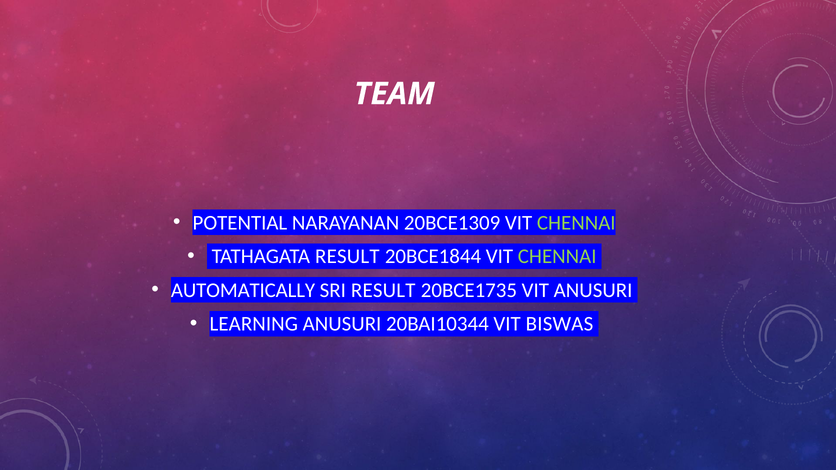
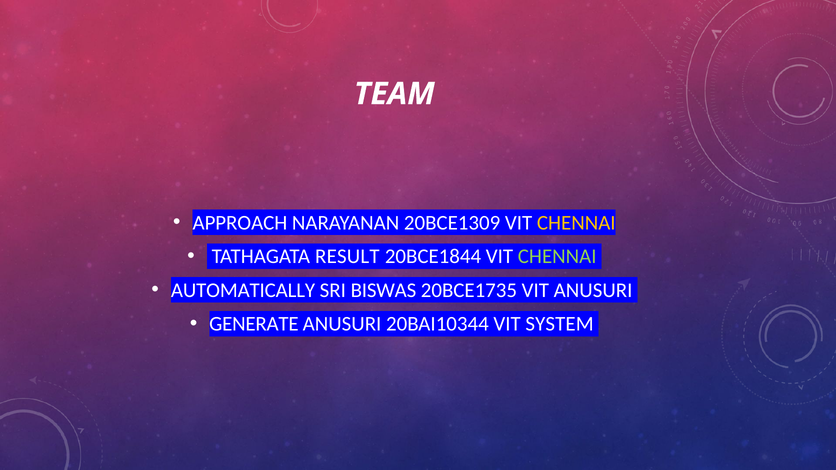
POTENTIAL: POTENTIAL -> APPROACH
CHENNAI at (576, 223) colour: light green -> yellow
SRI RESULT: RESULT -> BISWAS
LEARNING: LEARNING -> GENERATE
BISWAS: BISWAS -> SYSTEM
